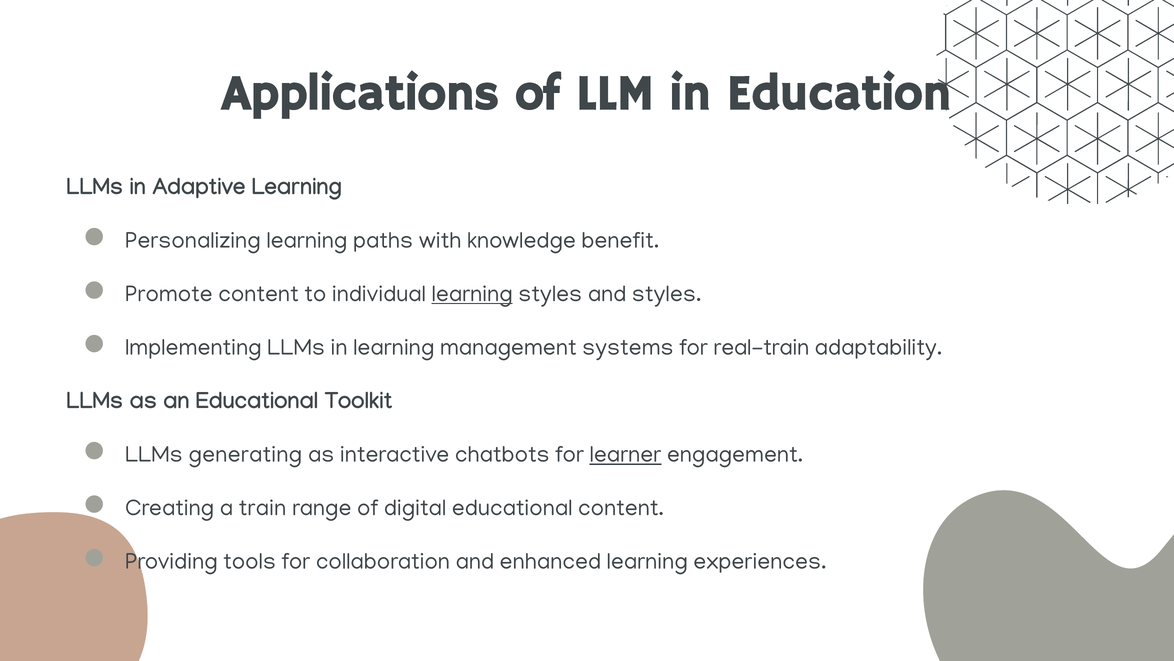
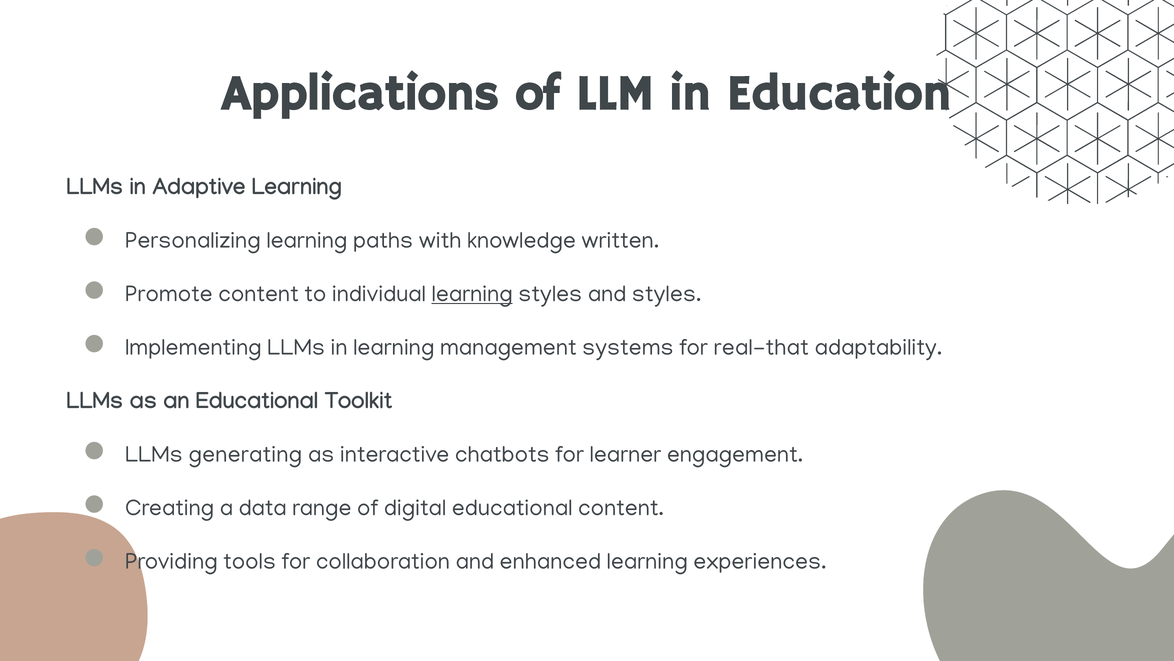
benefit: benefit -> written
real-train: real-train -> real-that
learner underline: present -> none
train: train -> data
